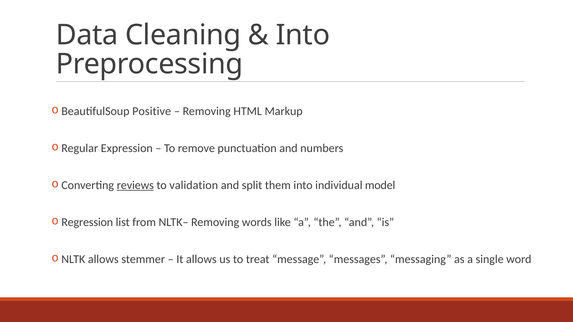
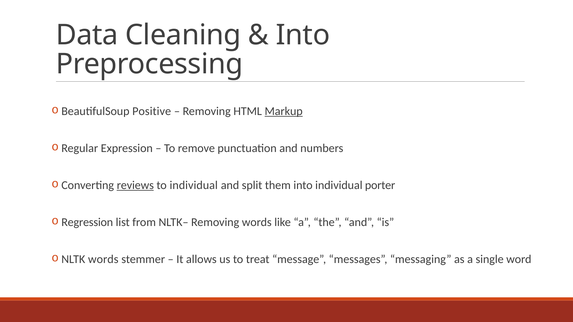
Markup underline: none -> present
to validation: validation -> individual
model: model -> porter
NLTK allows: allows -> words
